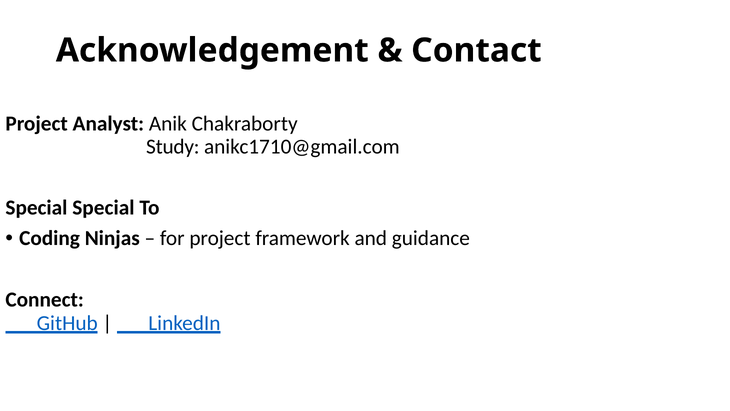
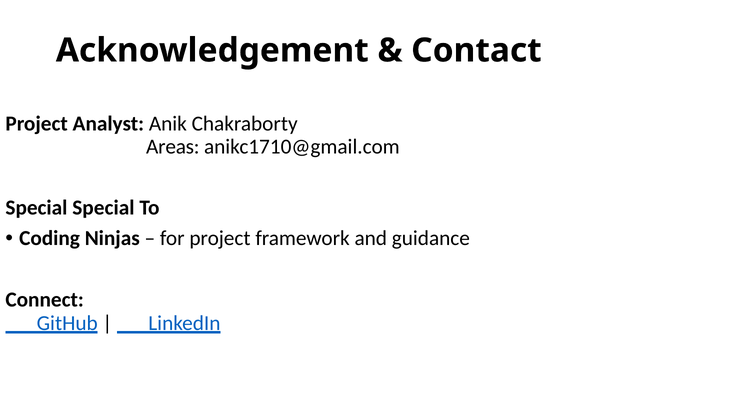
Study: Study -> Areas
